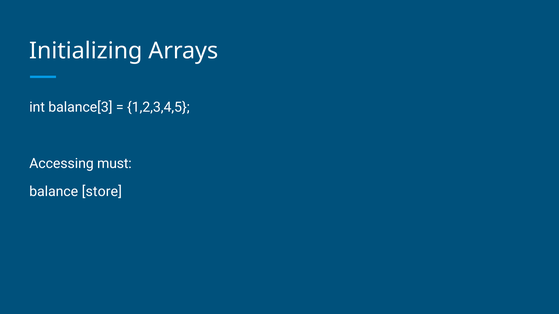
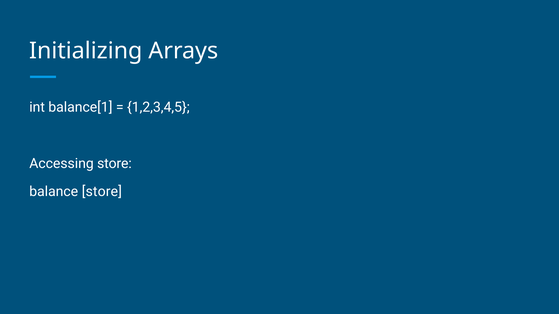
balance[3: balance[3 -> balance[1
Accessing must: must -> store
